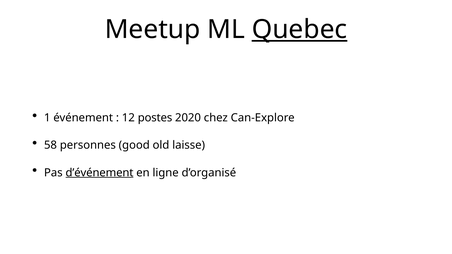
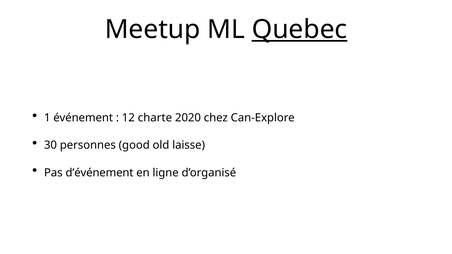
postes: postes -> charte
58: 58 -> 30
d’événement underline: present -> none
